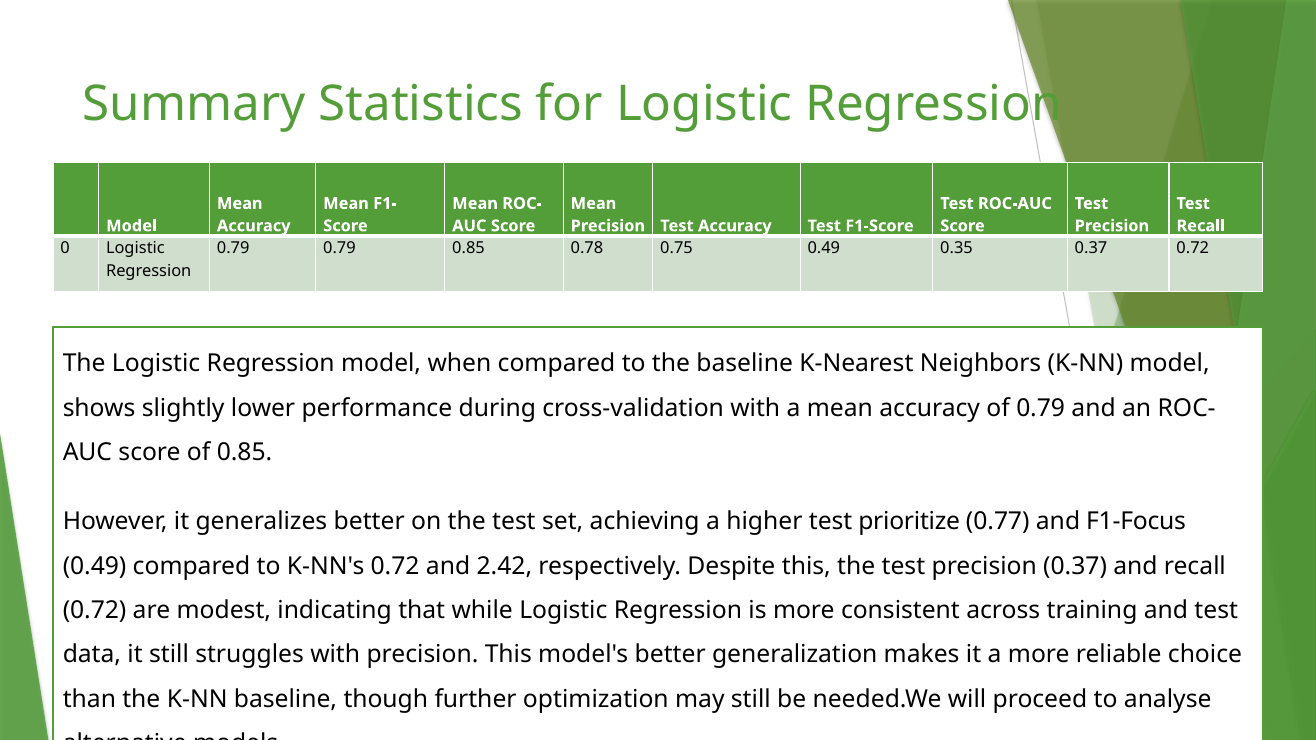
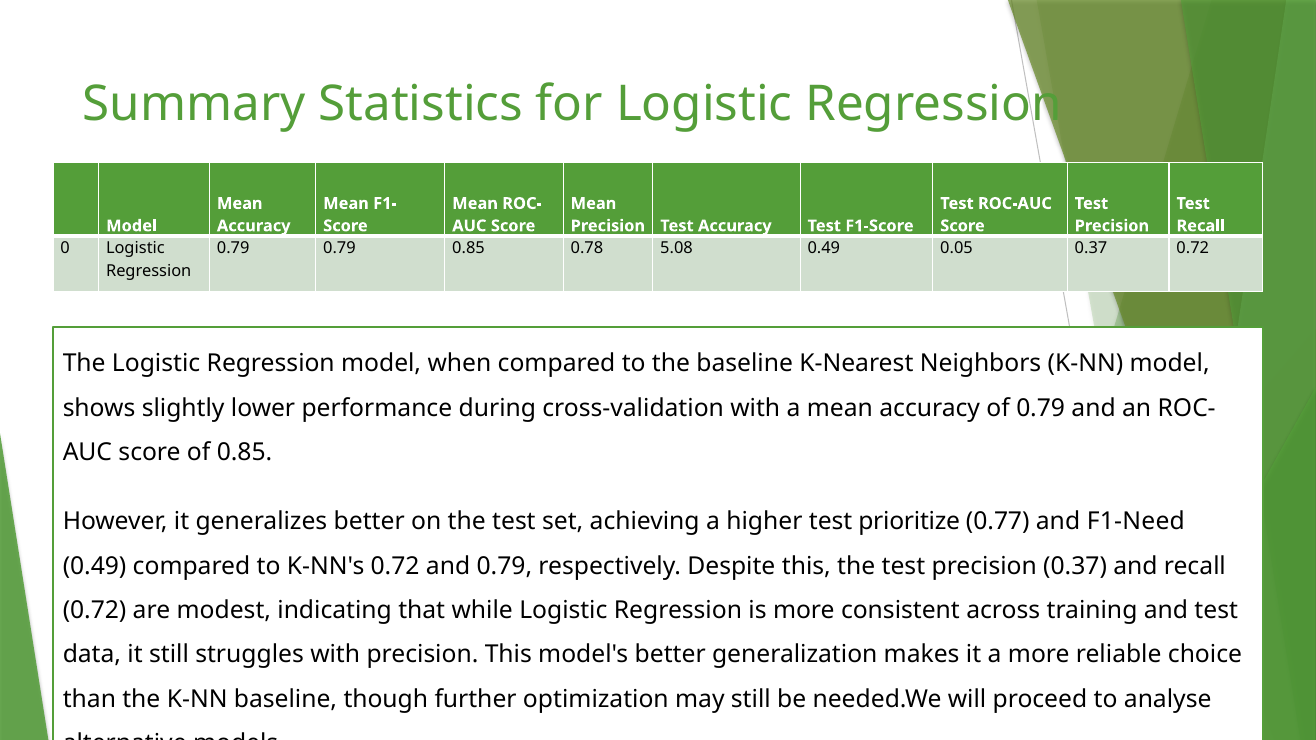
0.75: 0.75 -> 5.08
0.35: 0.35 -> 0.05
F1-Focus: F1-Focus -> F1-Need
and 2.42: 2.42 -> 0.79
